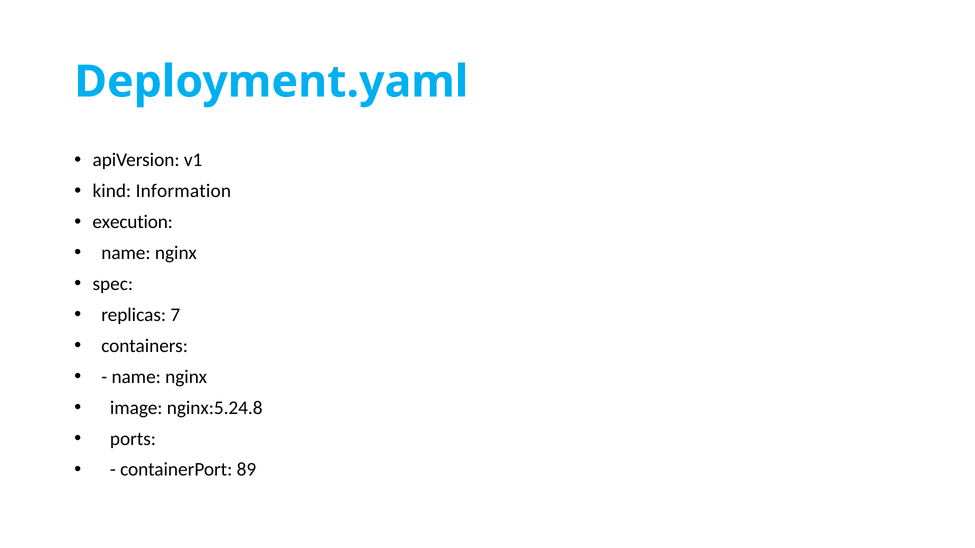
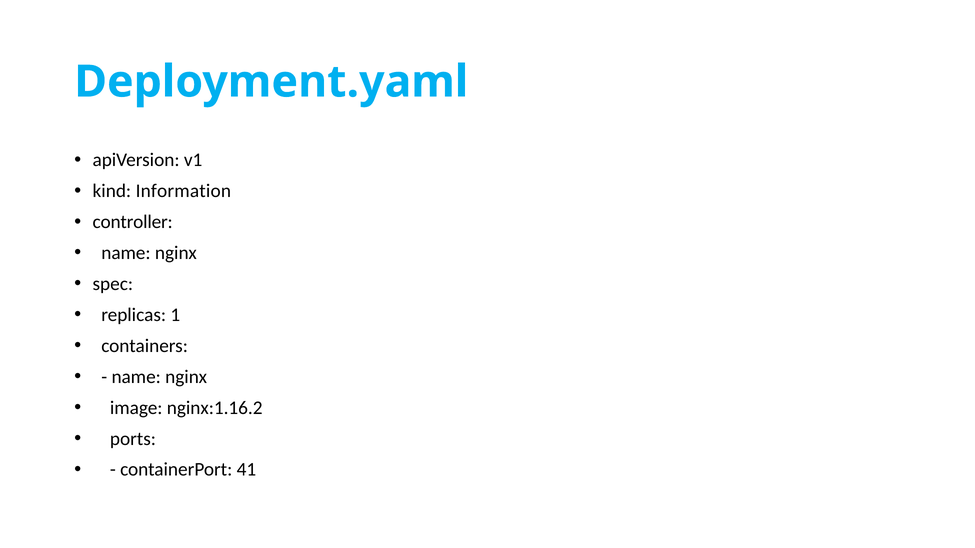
execution: execution -> controller
7: 7 -> 1
nginx:5.24.8: nginx:5.24.8 -> nginx:1.16.2
89: 89 -> 41
